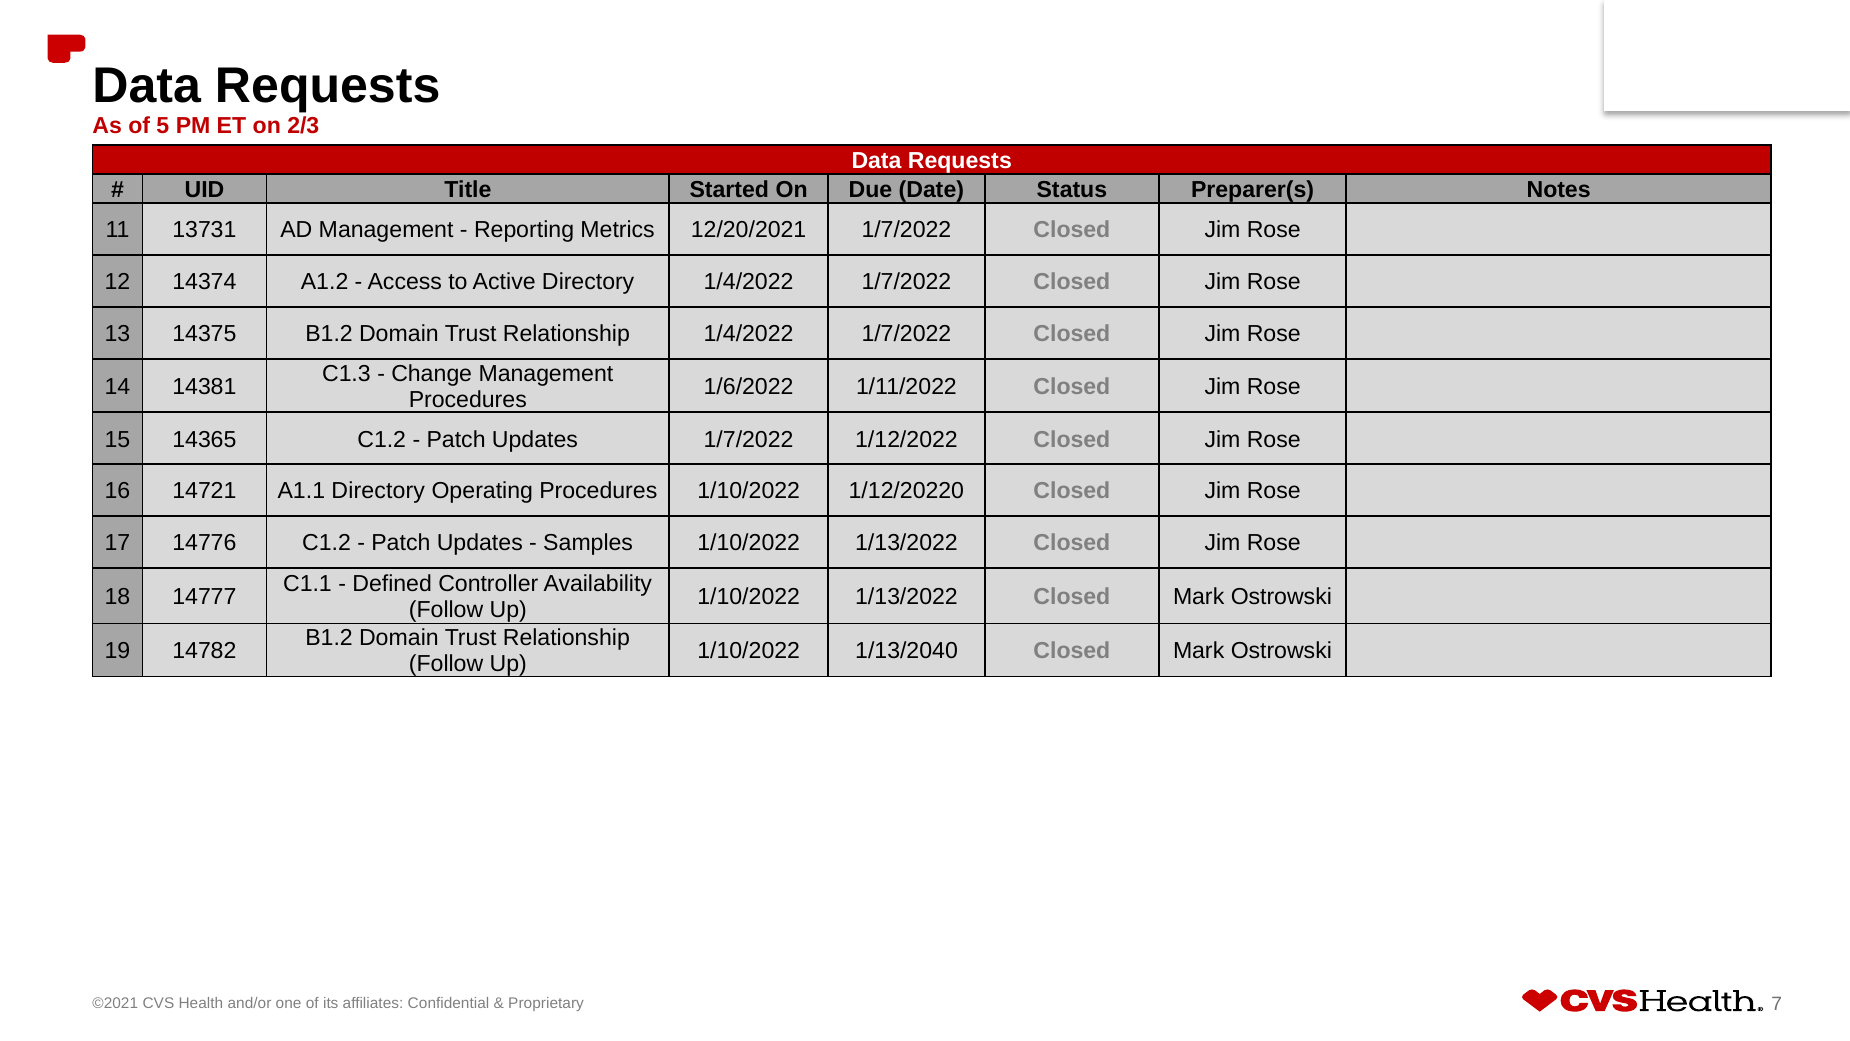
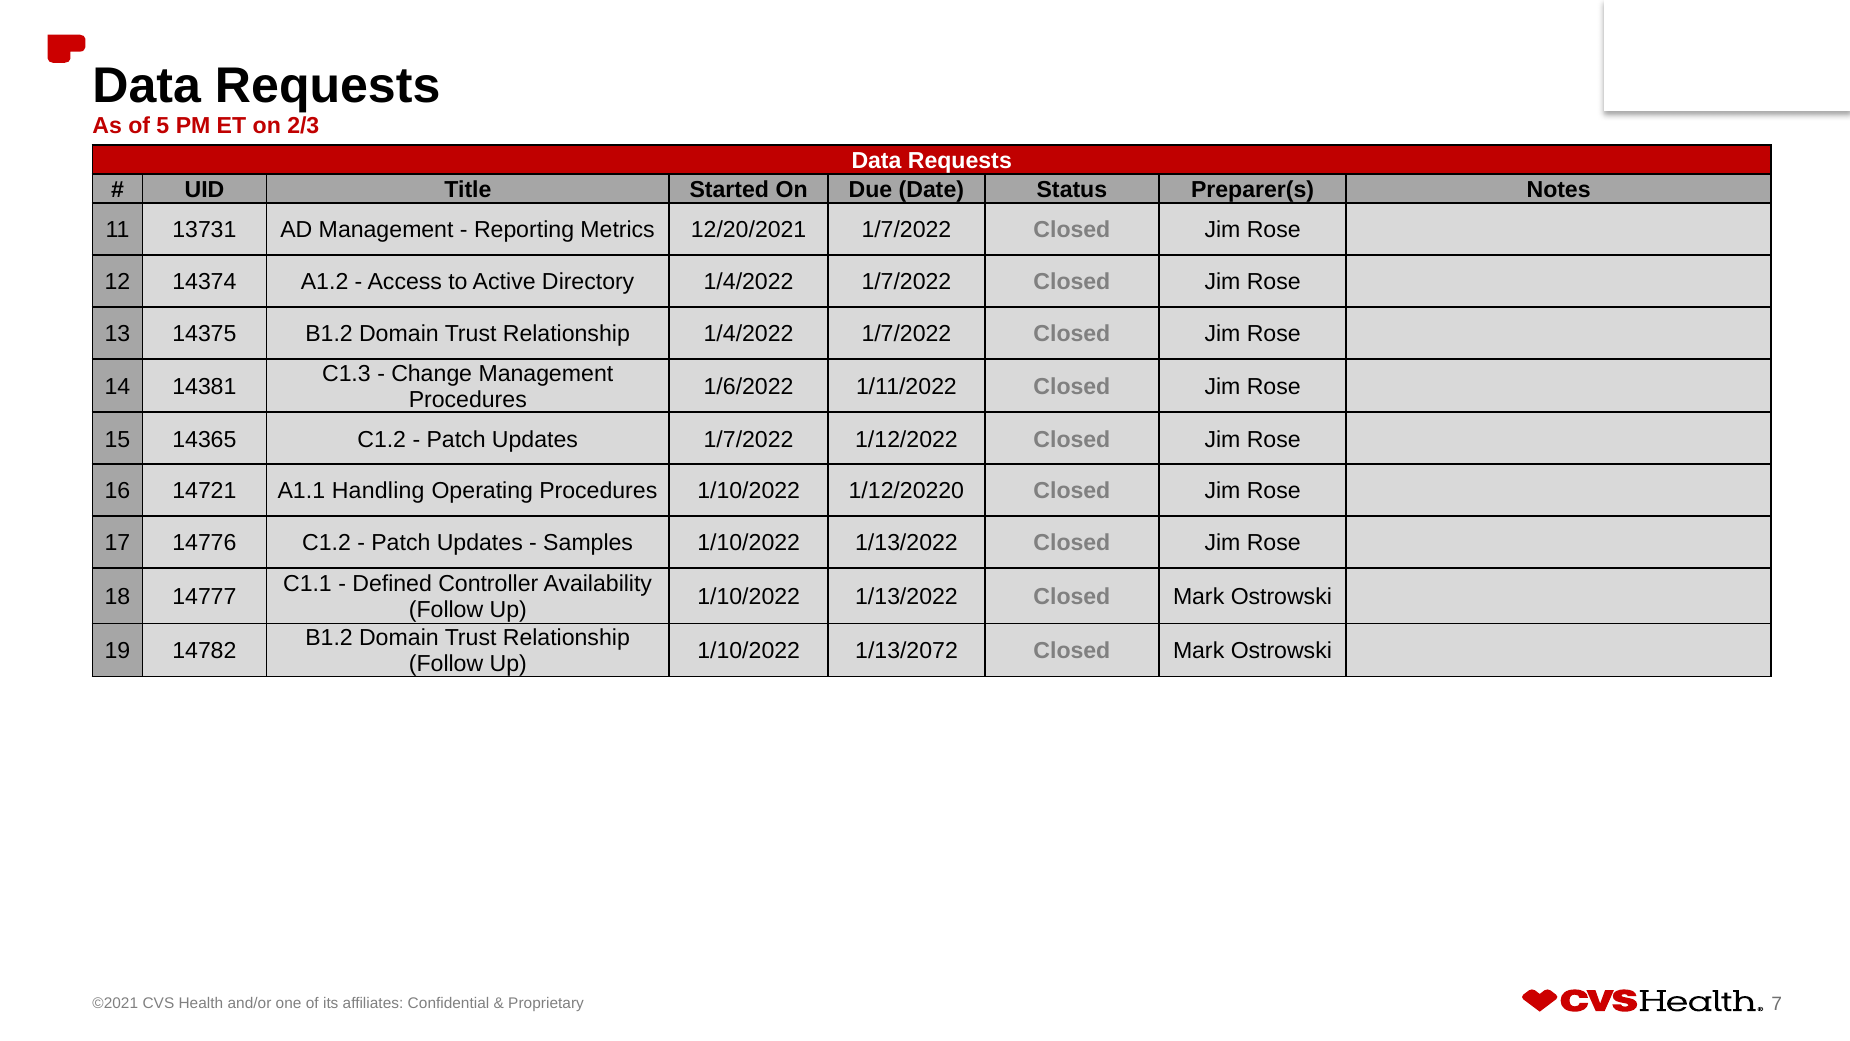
A1.1 Directory: Directory -> Handling
1/13/2040: 1/13/2040 -> 1/13/2072
